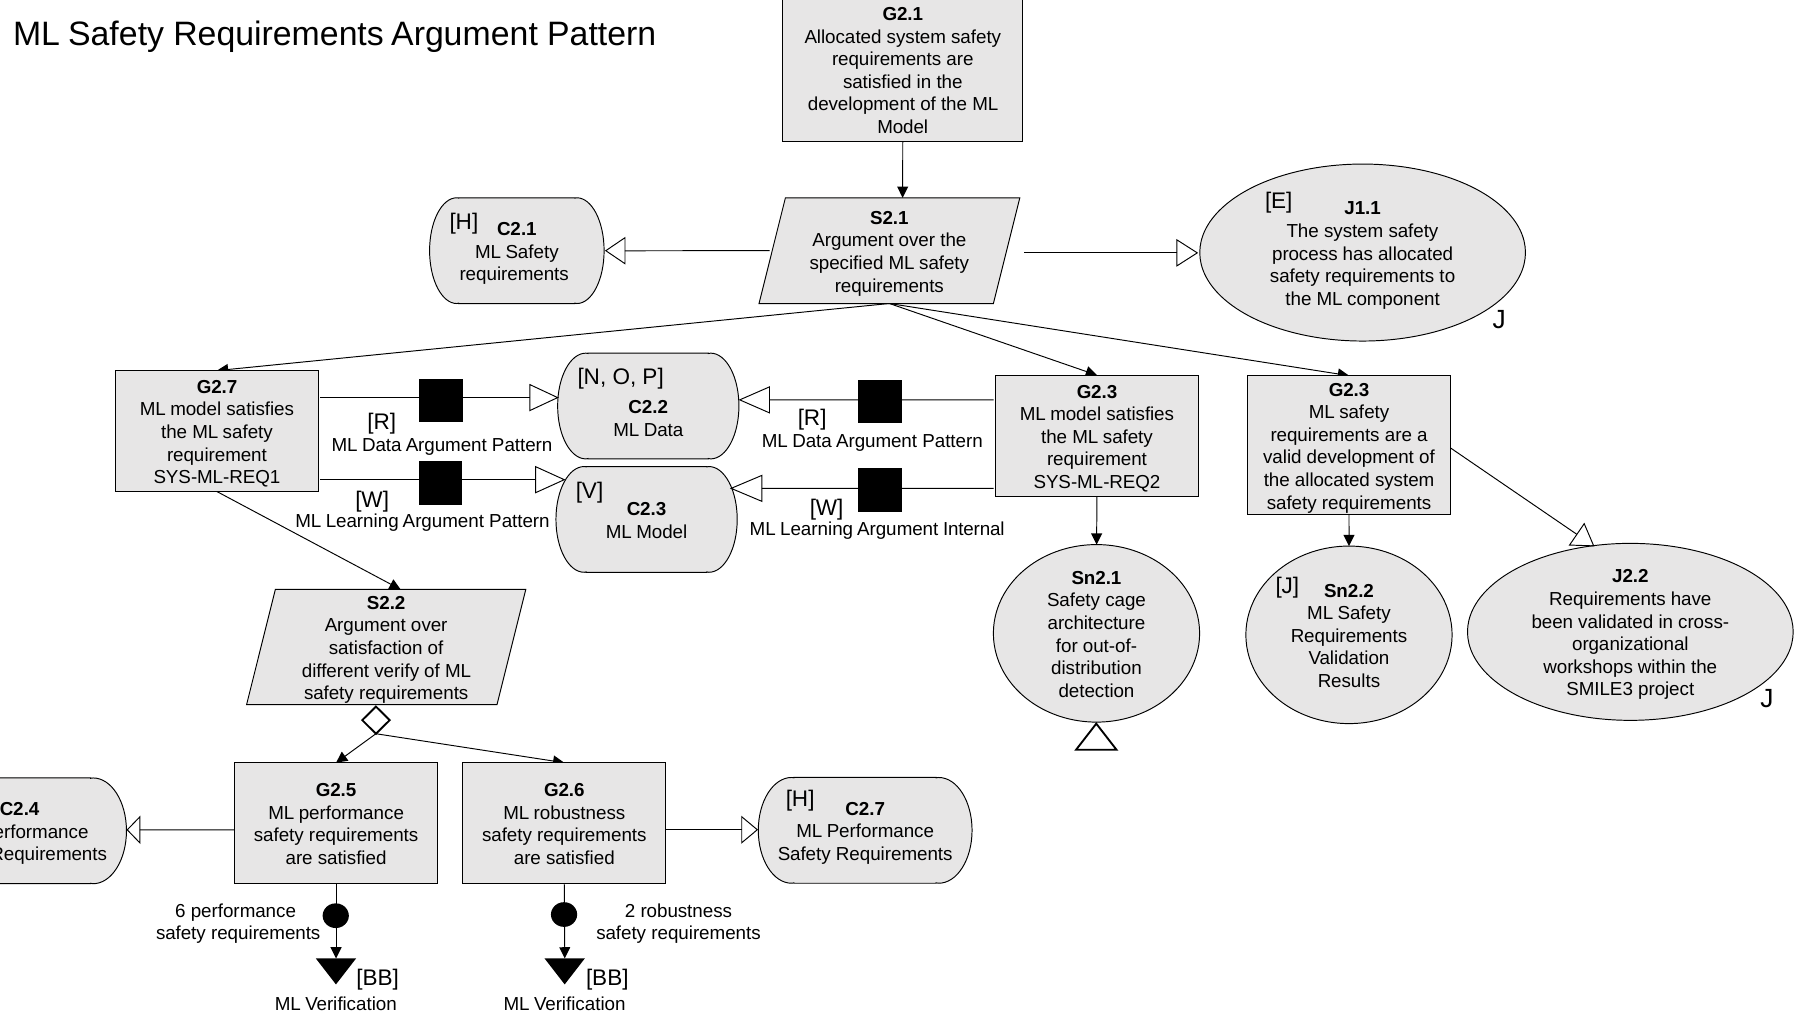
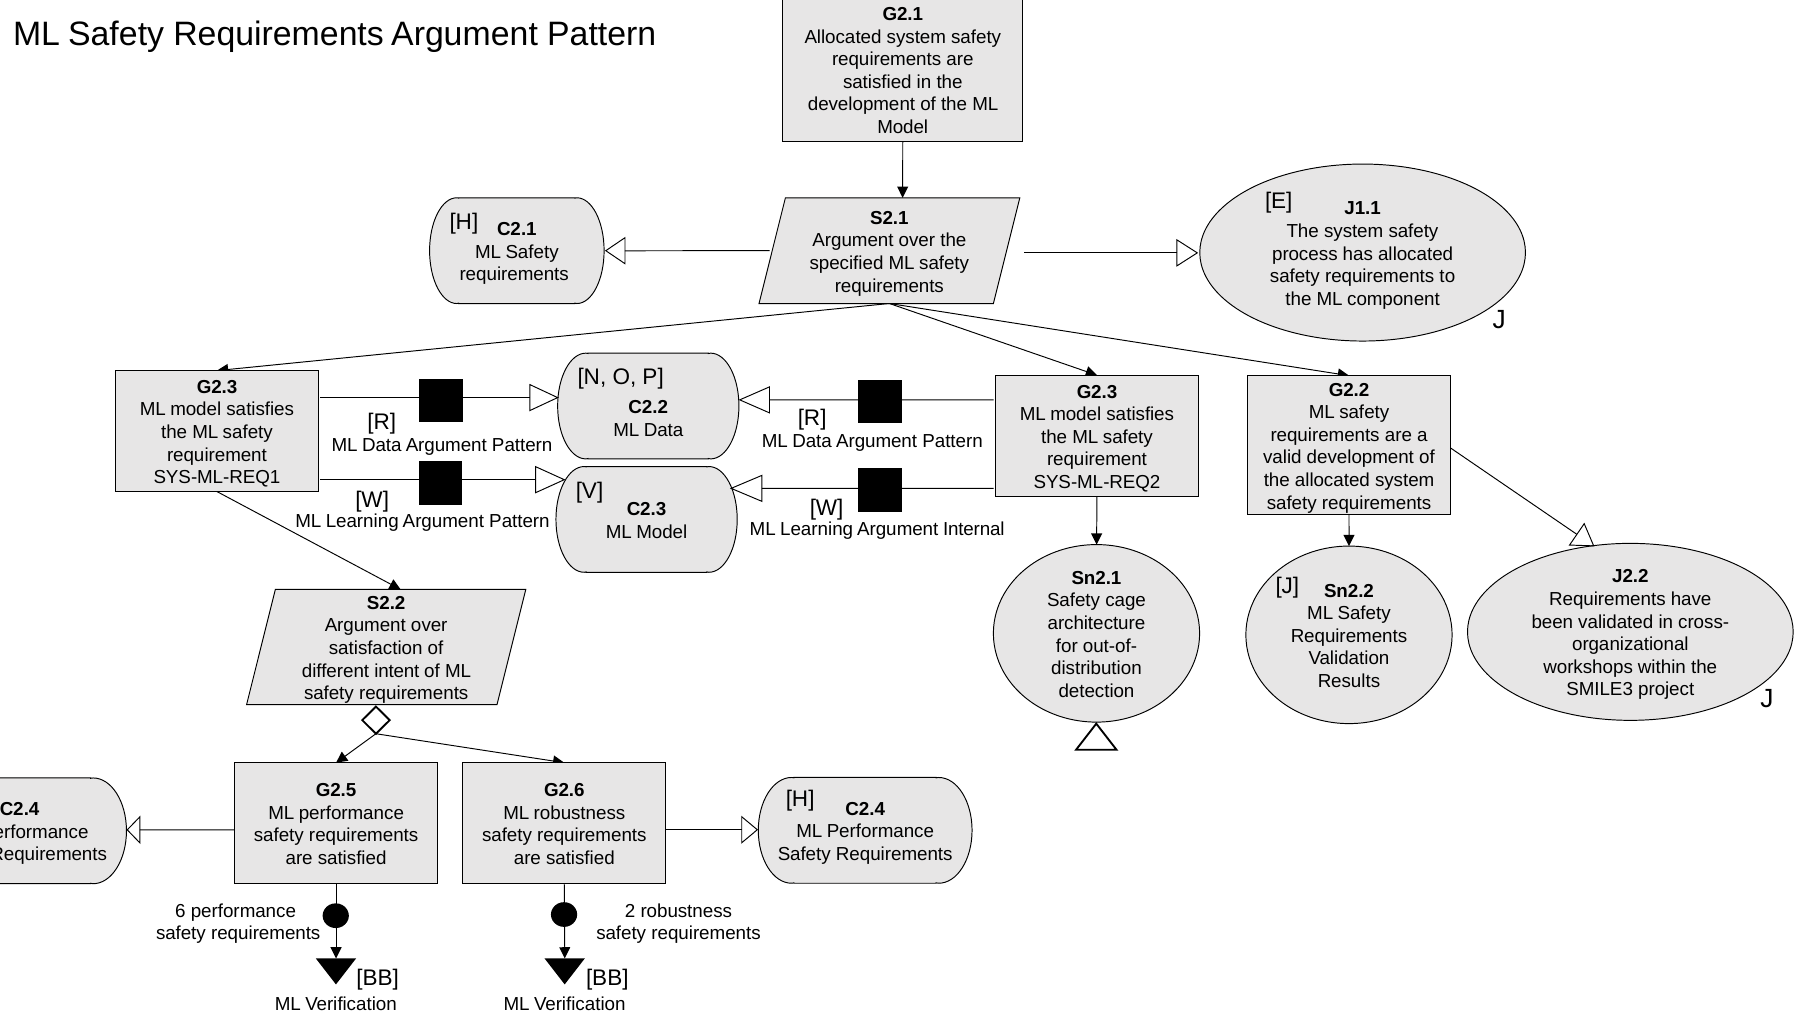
G2.7 at (217, 387): G2.7 -> G2.3
G2.3 at (1349, 390): G2.3 -> G2.2
verify: verify -> intent
C2.7 at (865, 809): C2.7 -> C2.4
